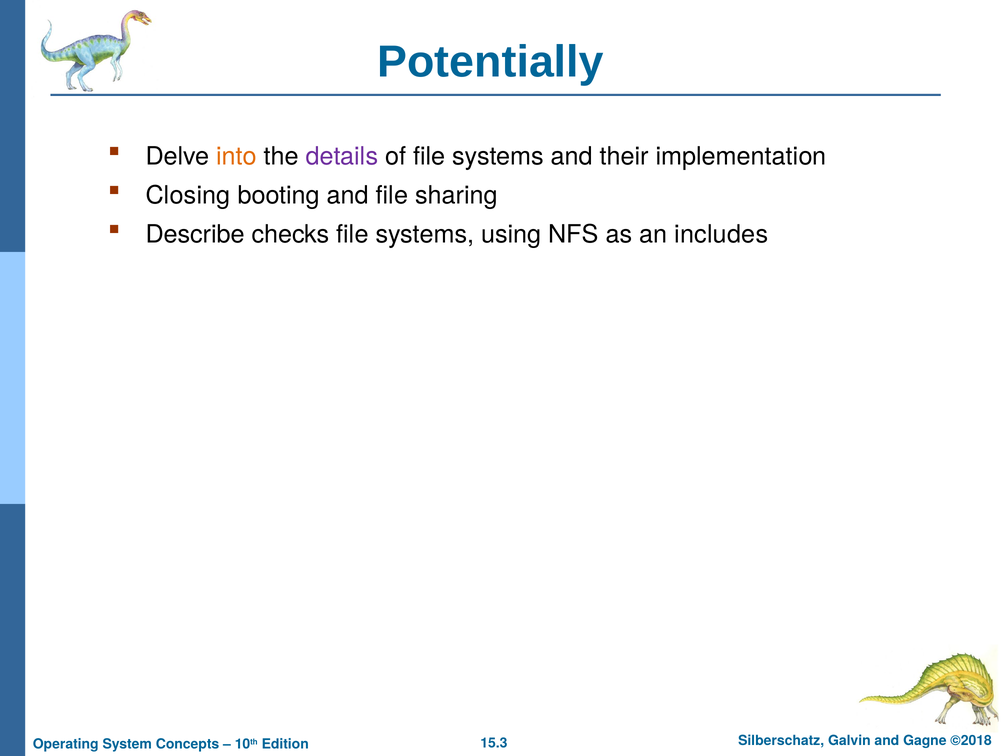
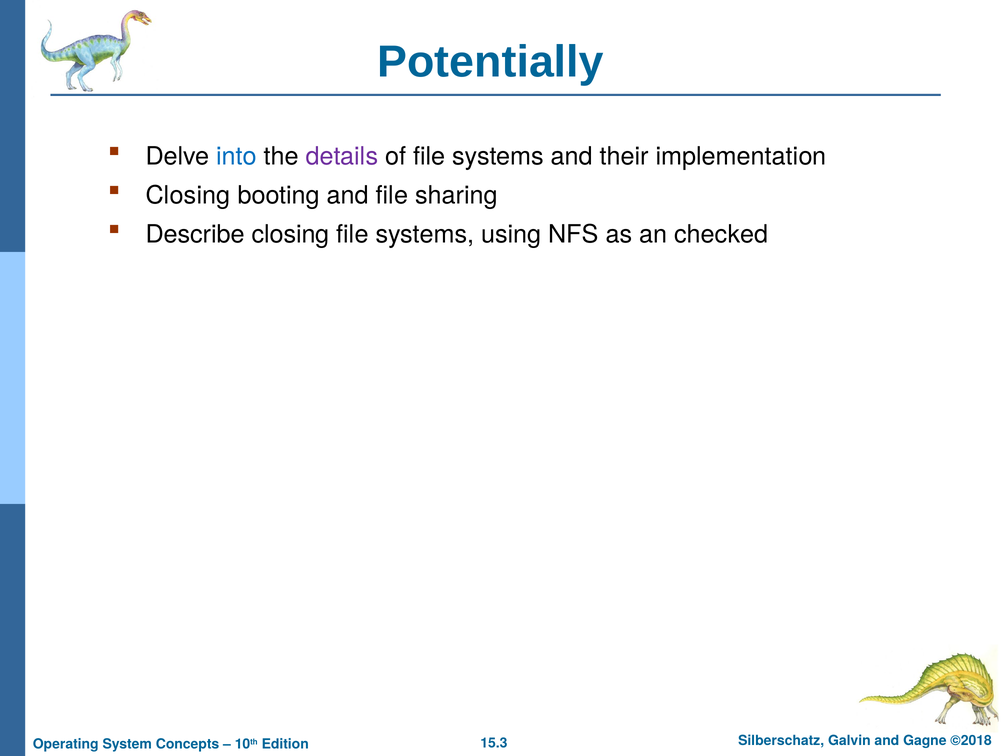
into colour: orange -> blue
Describe checks: checks -> closing
includes: includes -> checked
